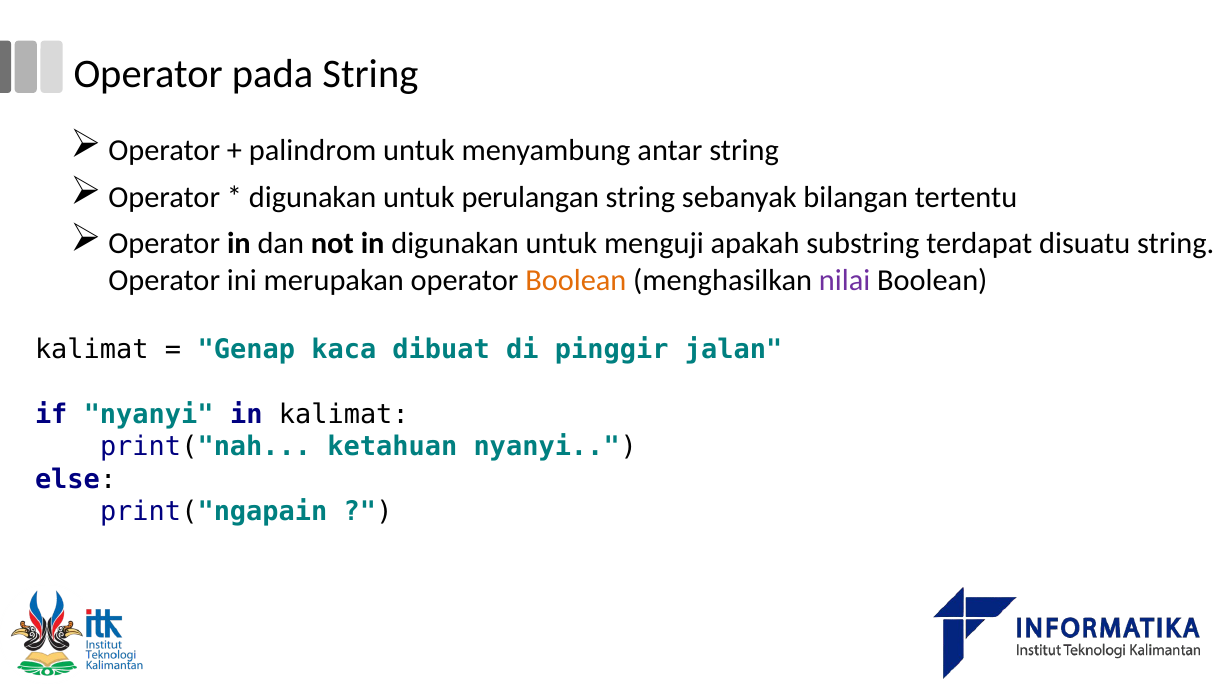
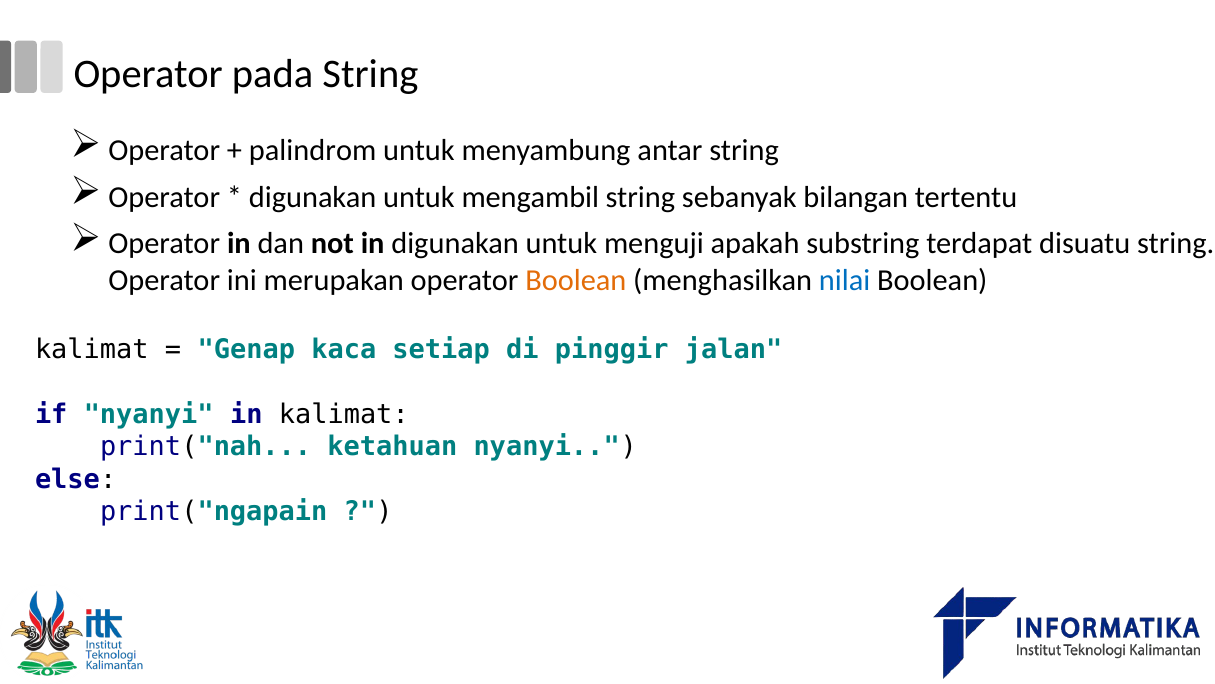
perulangan: perulangan -> mengambil
nilai colour: purple -> blue
dibuat: dibuat -> setiap
